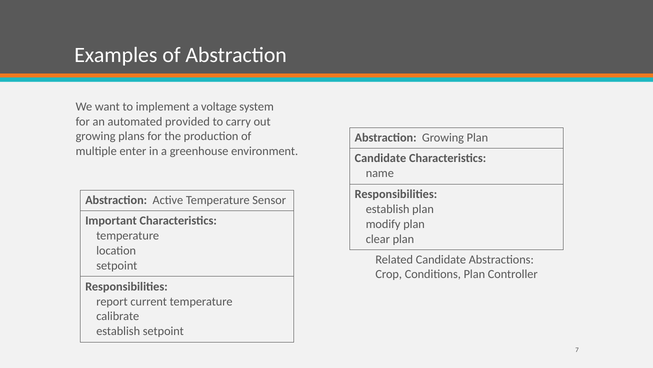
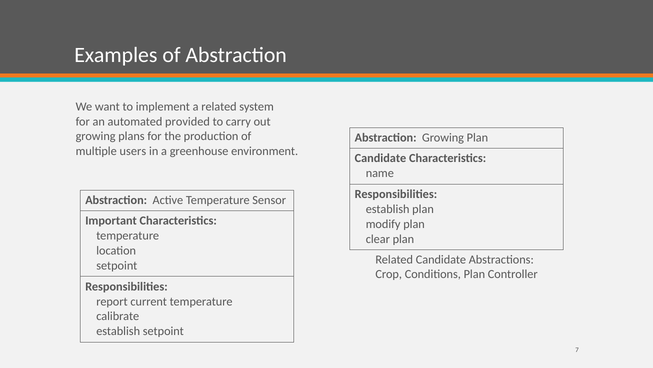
a voltage: voltage -> related
enter: enter -> users
